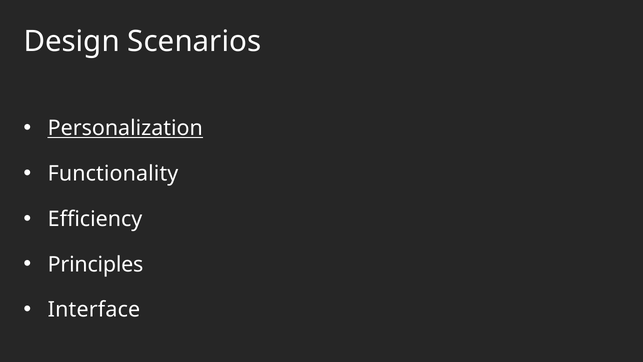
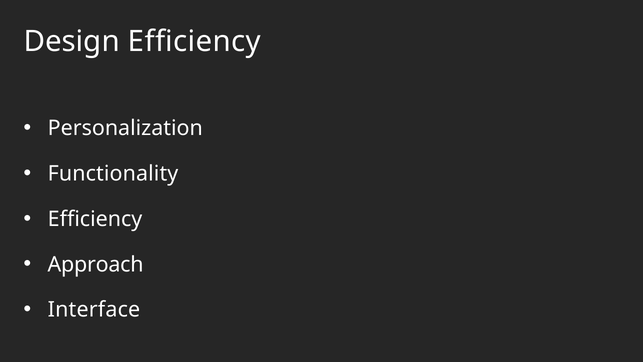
Design Scenarios: Scenarios -> Efficiency
Personalization underline: present -> none
Principles: Principles -> Approach
